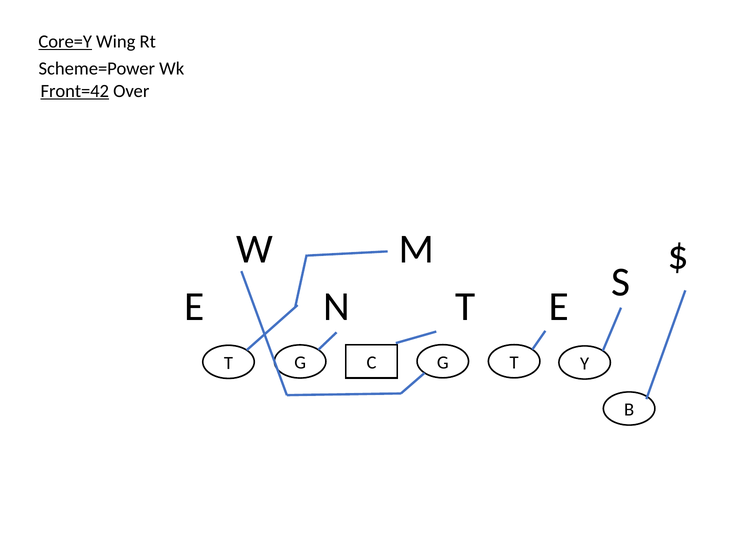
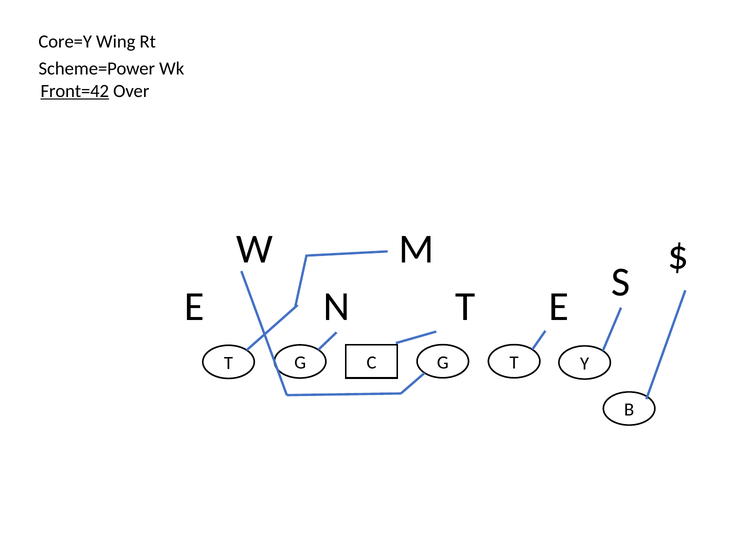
Core=Y underline: present -> none
